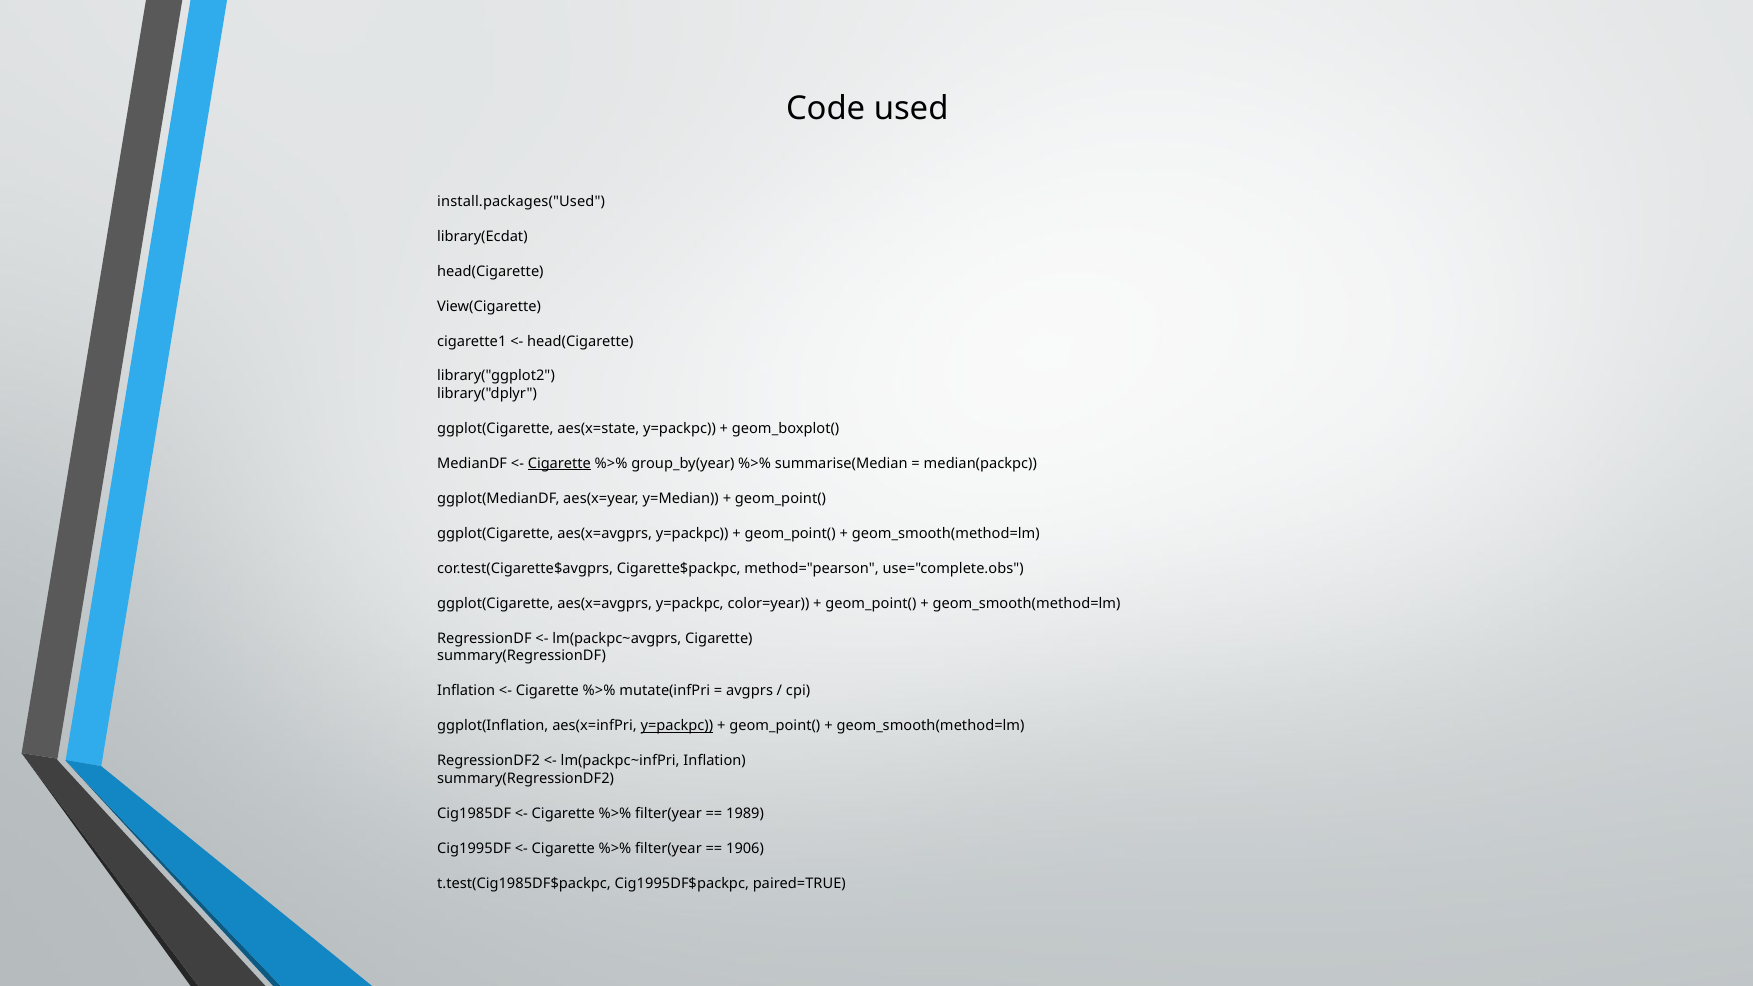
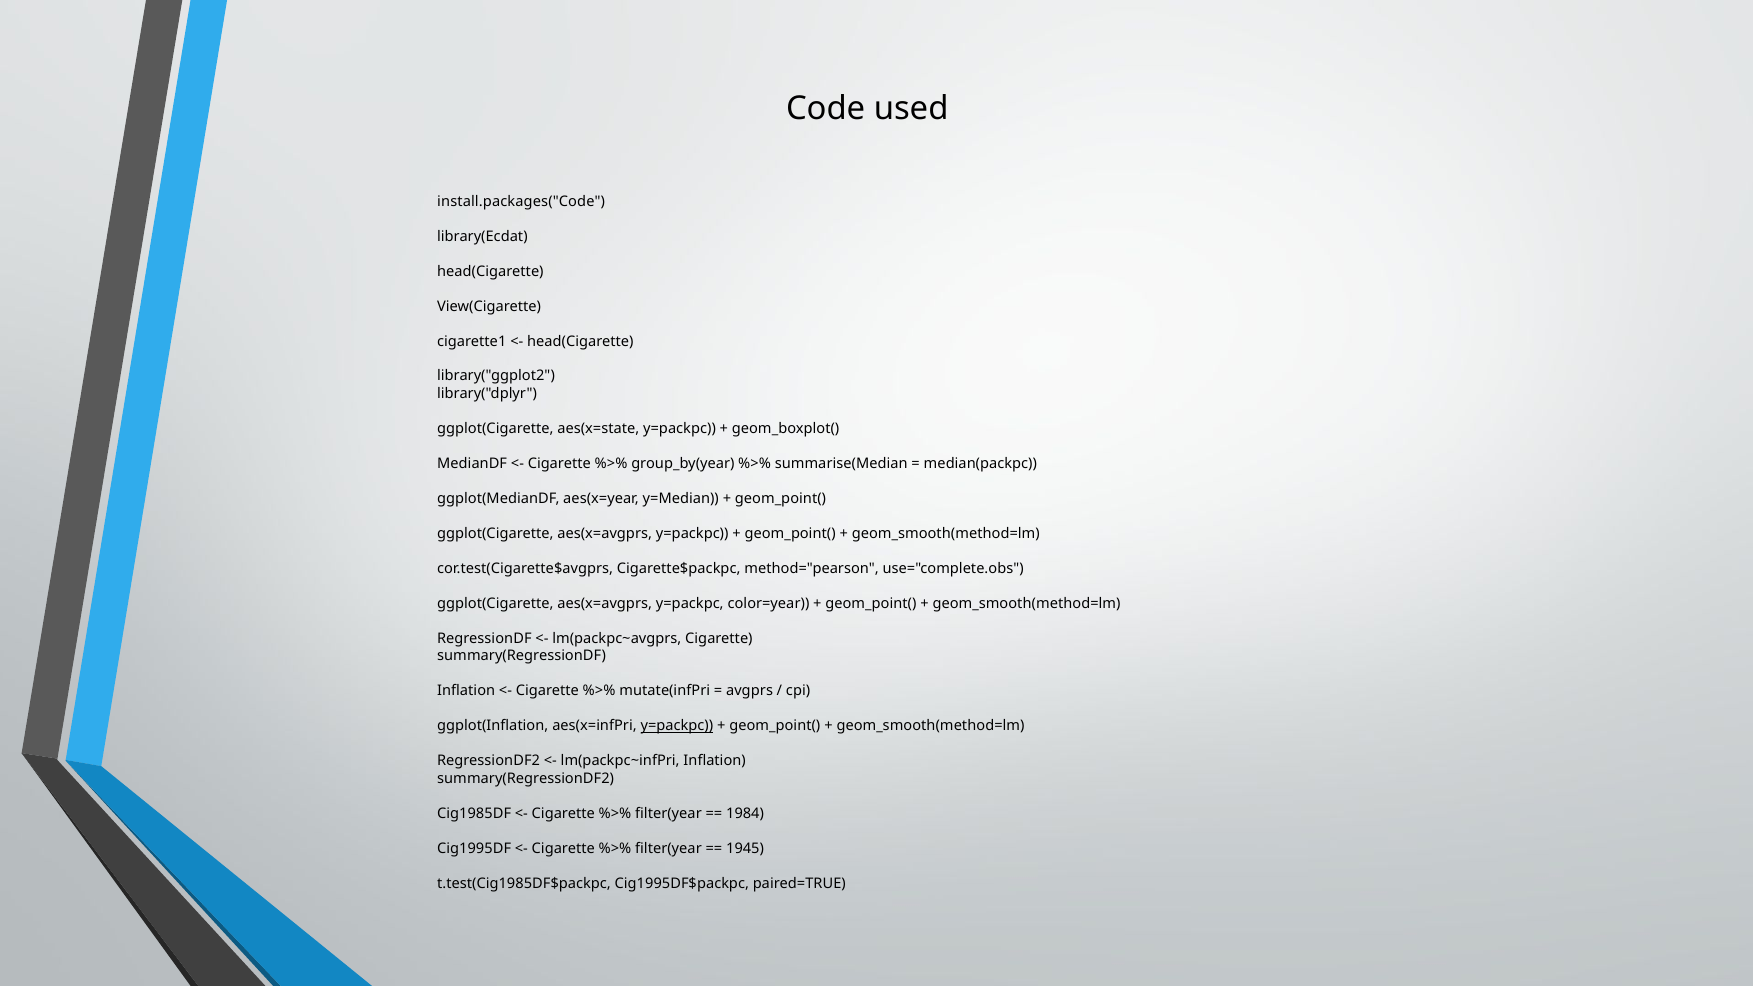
install.packages("Used: install.packages("Used -> install.packages("Code
Cigarette at (559, 464) underline: present -> none
1989: 1989 -> 1984
1906: 1906 -> 1945
